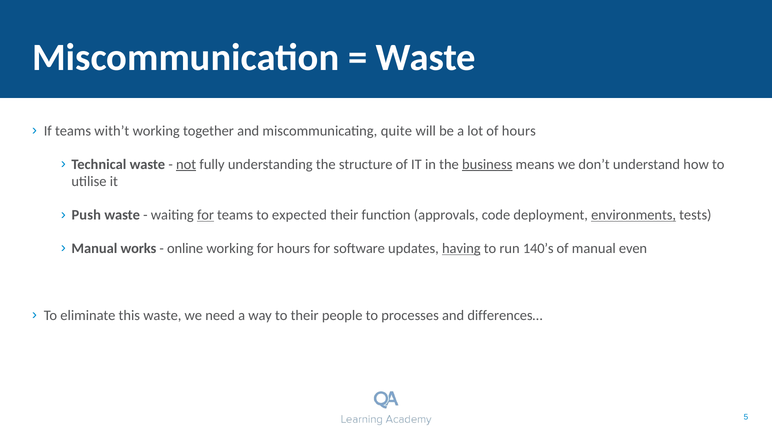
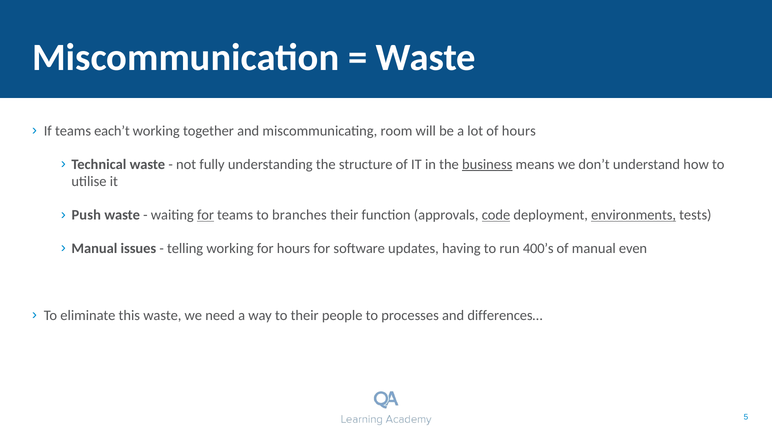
with’t: with’t -> each’t
quite: quite -> room
not underline: present -> none
expected: expected -> branches
code underline: none -> present
works: works -> issues
online: online -> telling
having underline: present -> none
140’s: 140’s -> 400’s
